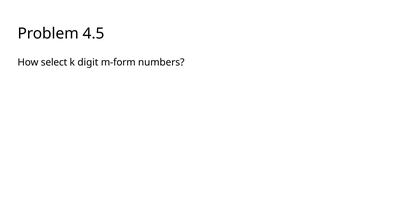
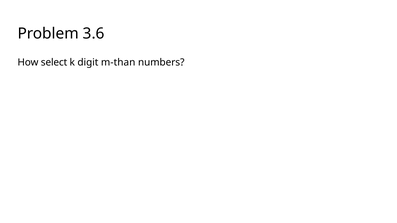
4.5: 4.5 -> 3.6
m-form: m-form -> m-than
